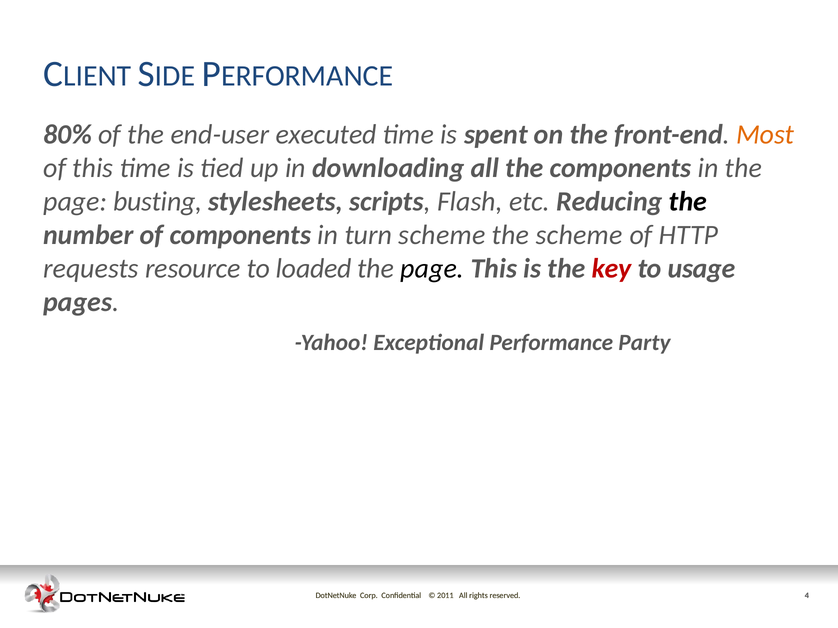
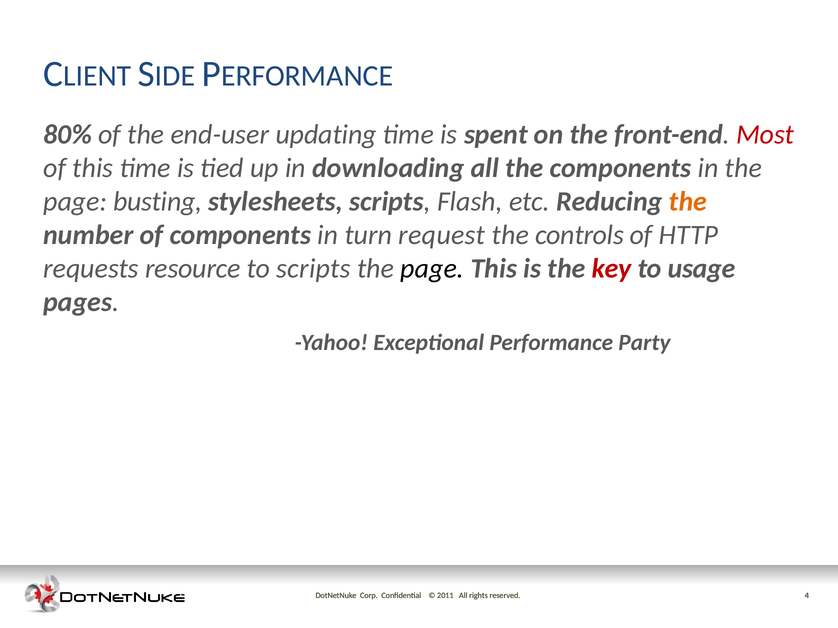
executed: executed -> updating
Most colour: orange -> red
the at (688, 202) colour: black -> orange
turn scheme: scheme -> request
the scheme: scheme -> controls
to loaded: loaded -> scripts
